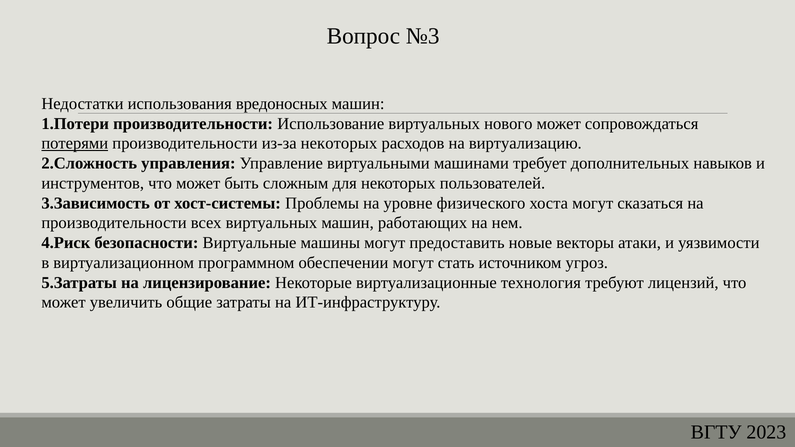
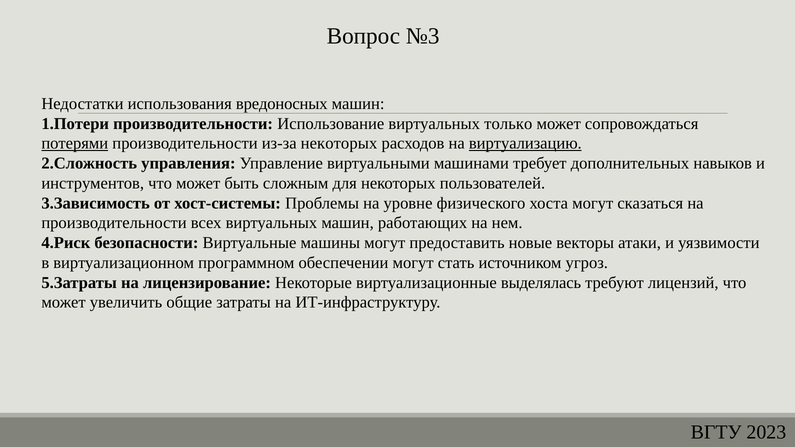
нового: нового -> только
виртуализацию underline: none -> present
технология: технология -> выделялась
